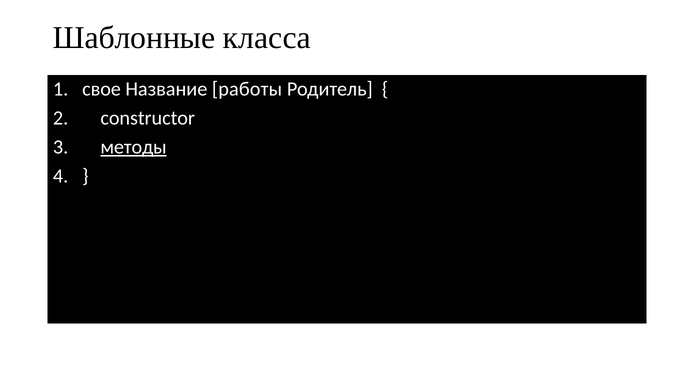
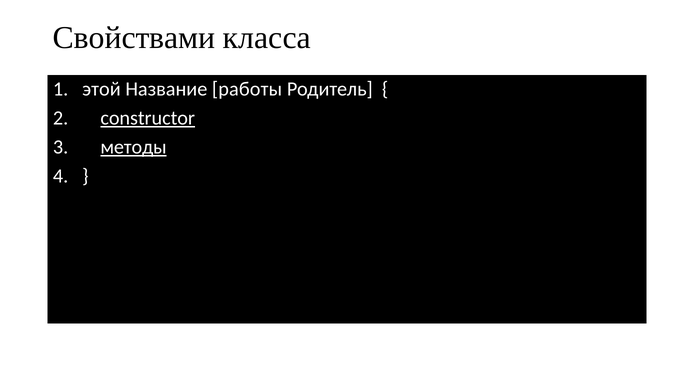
Шаблонные: Шаблонные -> Свойствами
свое: свое -> этой
constructor underline: none -> present
